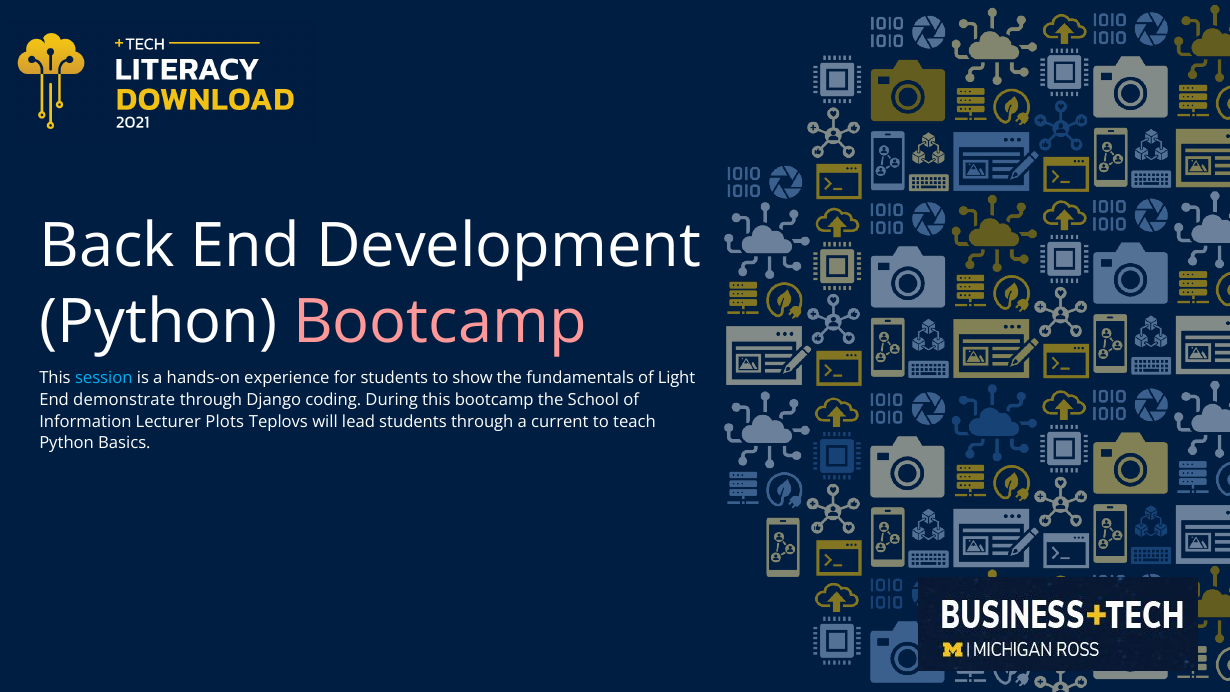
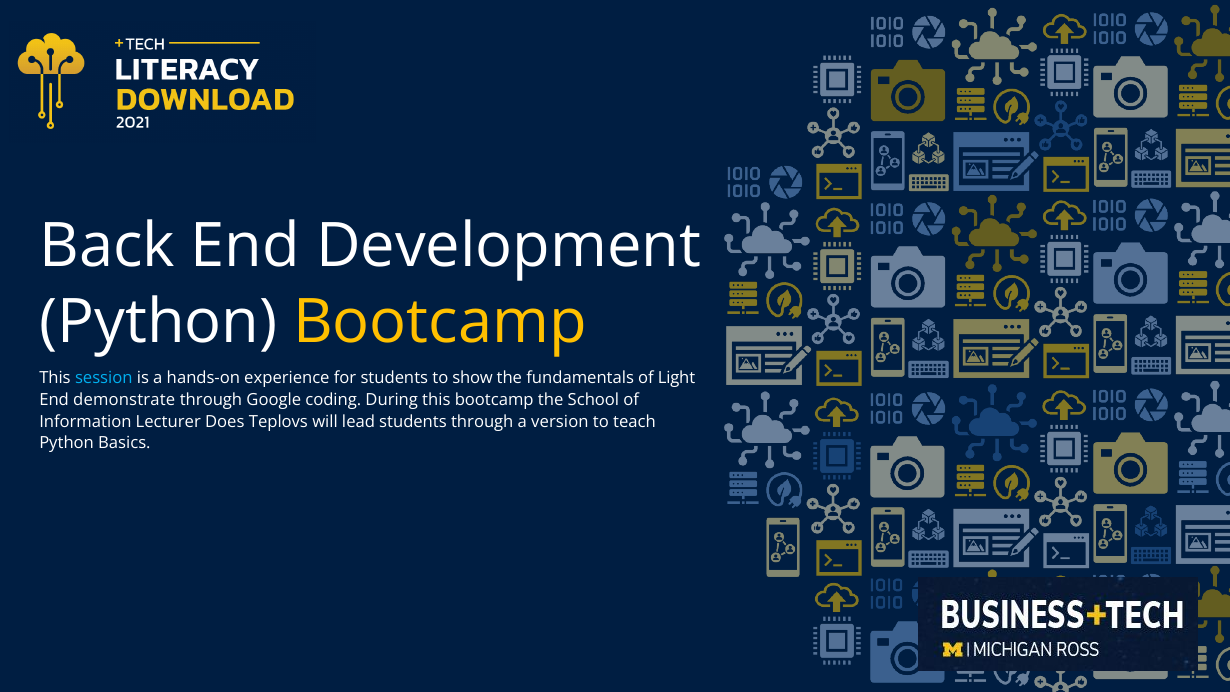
Bootcamp at (440, 322) colour: pink -> yellow
Django: Django -> Google
Plots: Plots -> Does
current: current -> version
